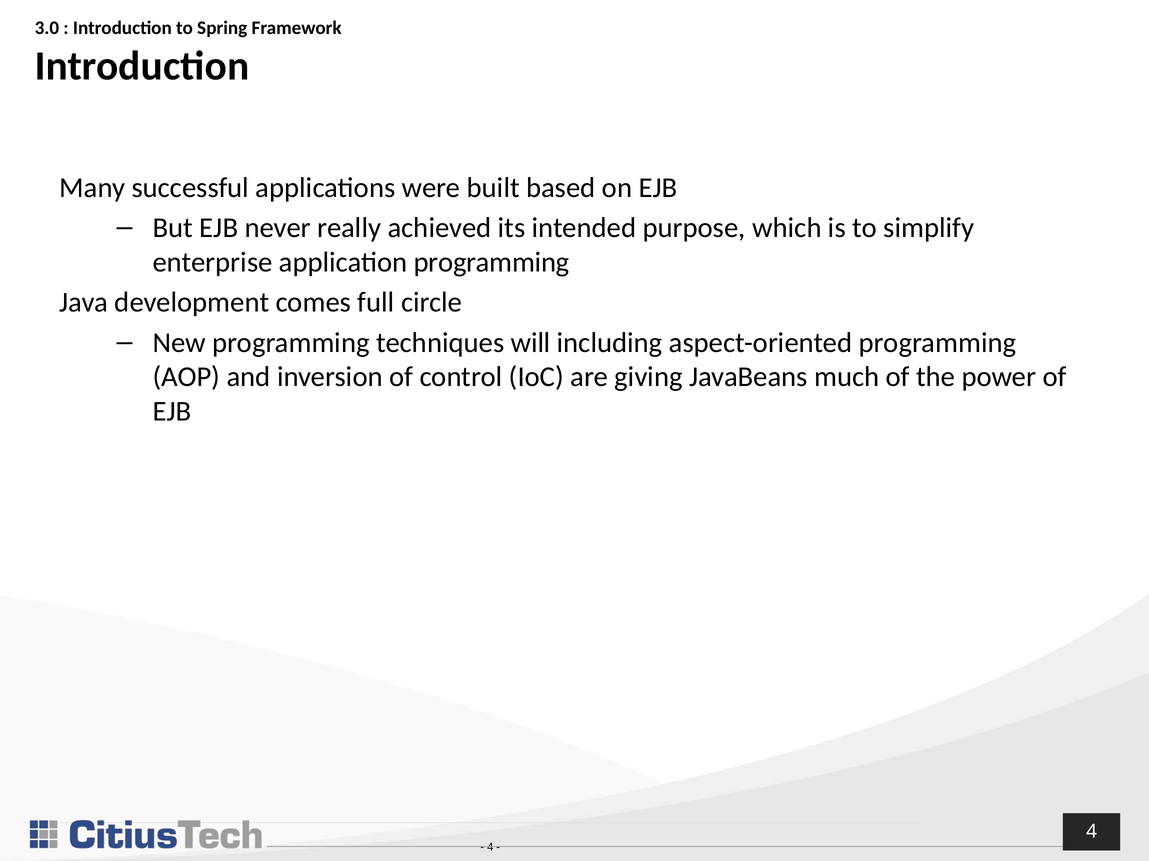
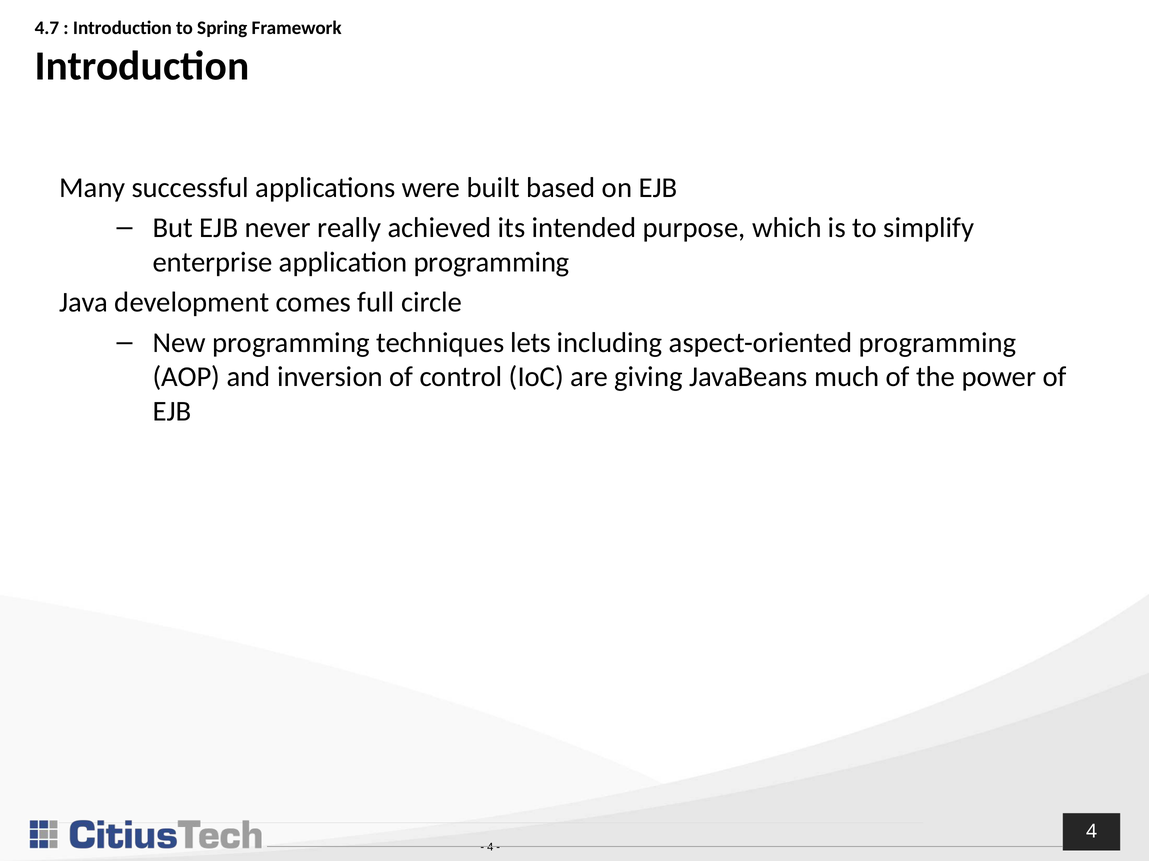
3.0: 3.0 -> 4.7
will: will -> lets
